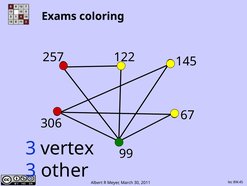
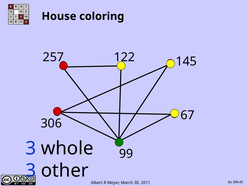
Exams: Exams -> House
vertex: vertex -> whole
